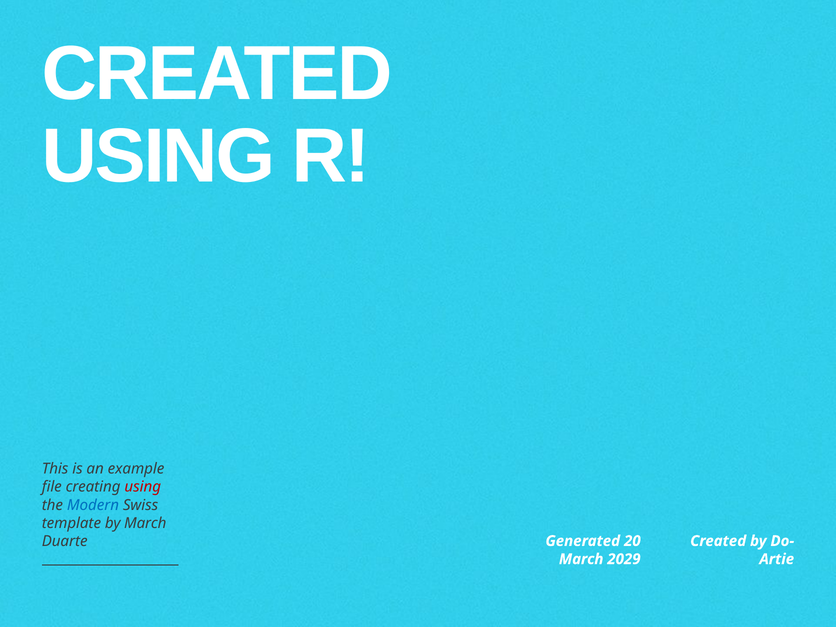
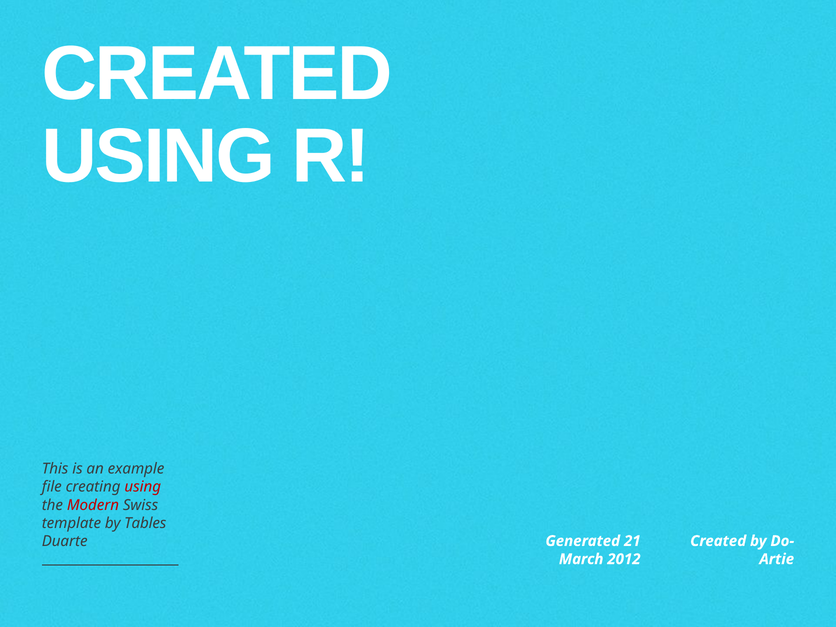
Modern colour: blue -> red
by March: March -> Tables
20: 20 -> 21
2029: 2029 -> 2012
